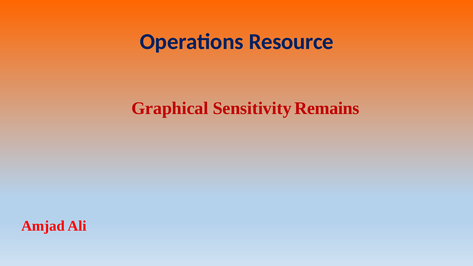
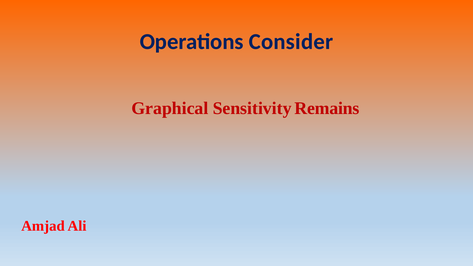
Resource: Resource -> Consider
